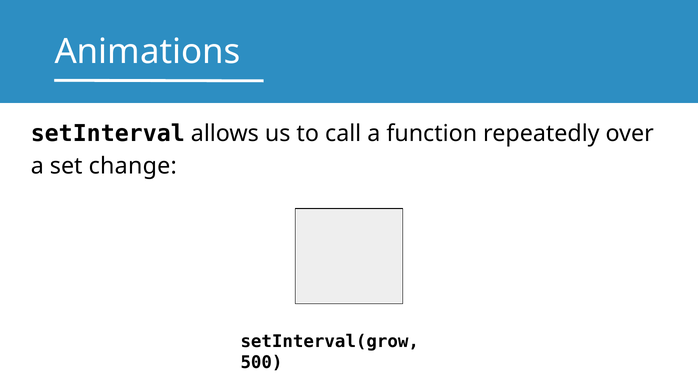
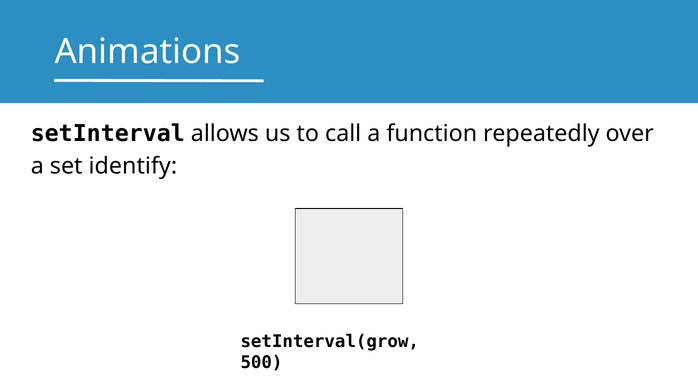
change: change -> identify
